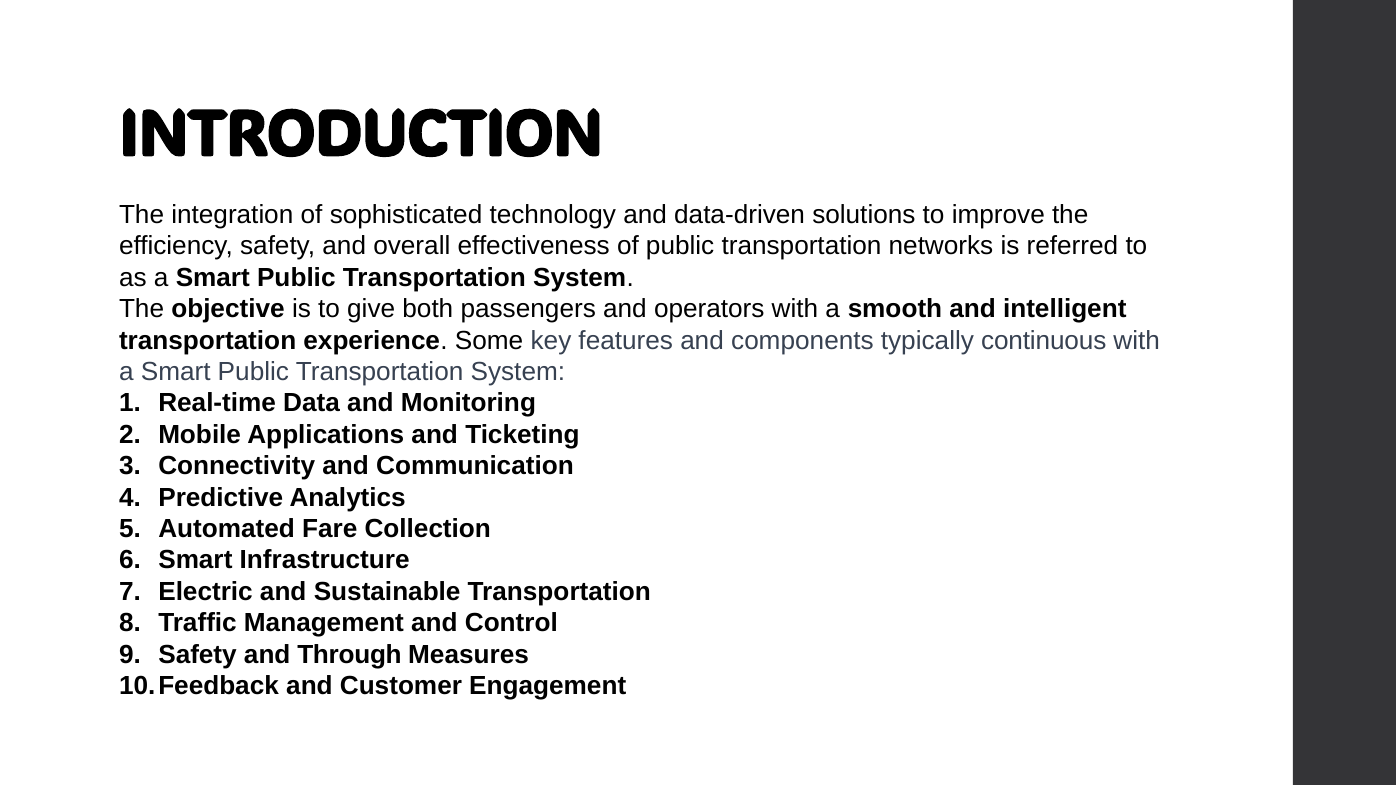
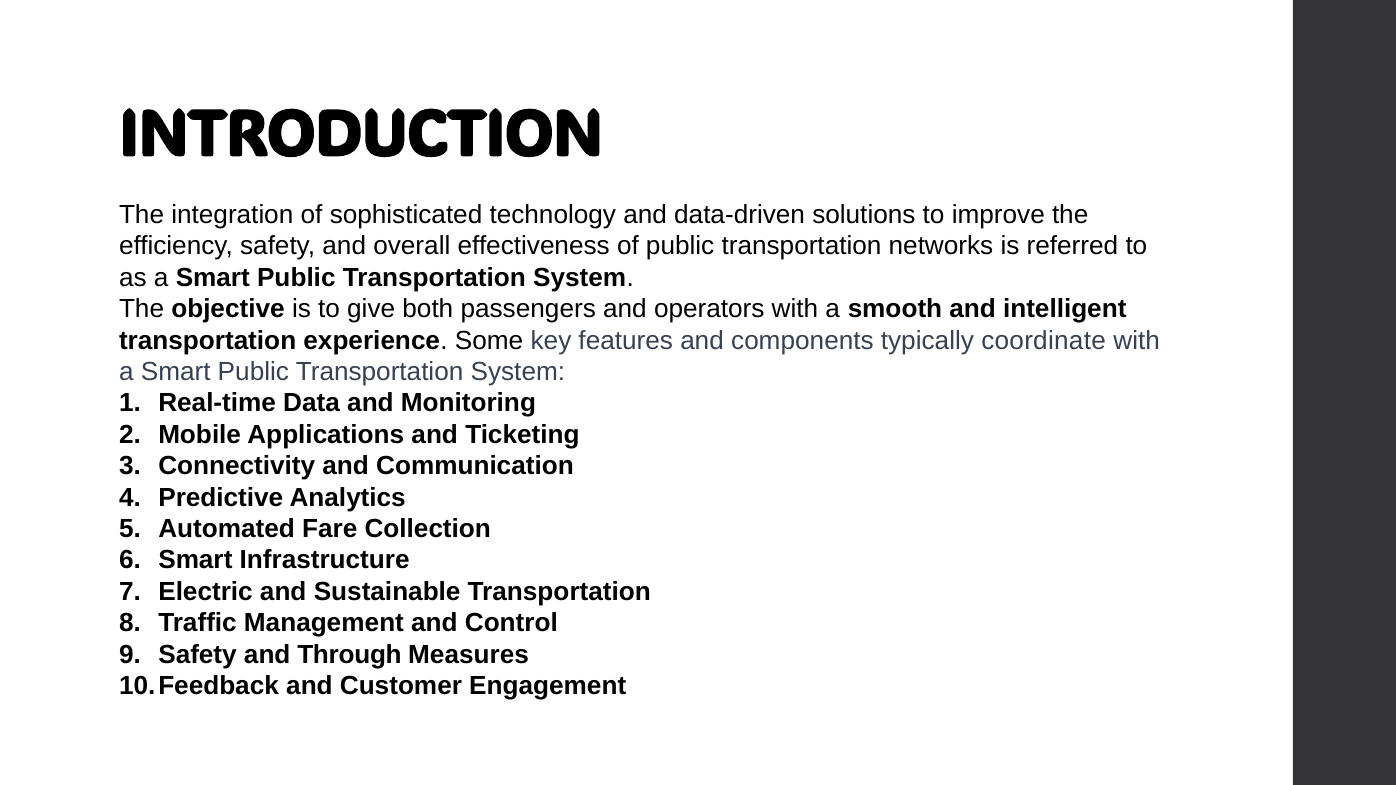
continuous: continuous -> coordinate
